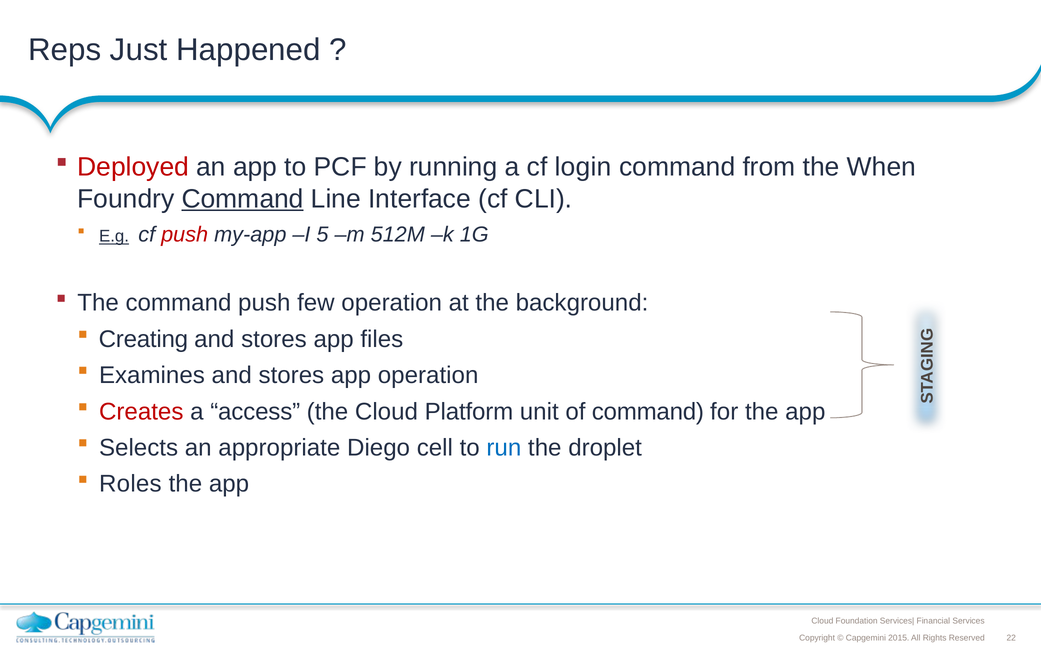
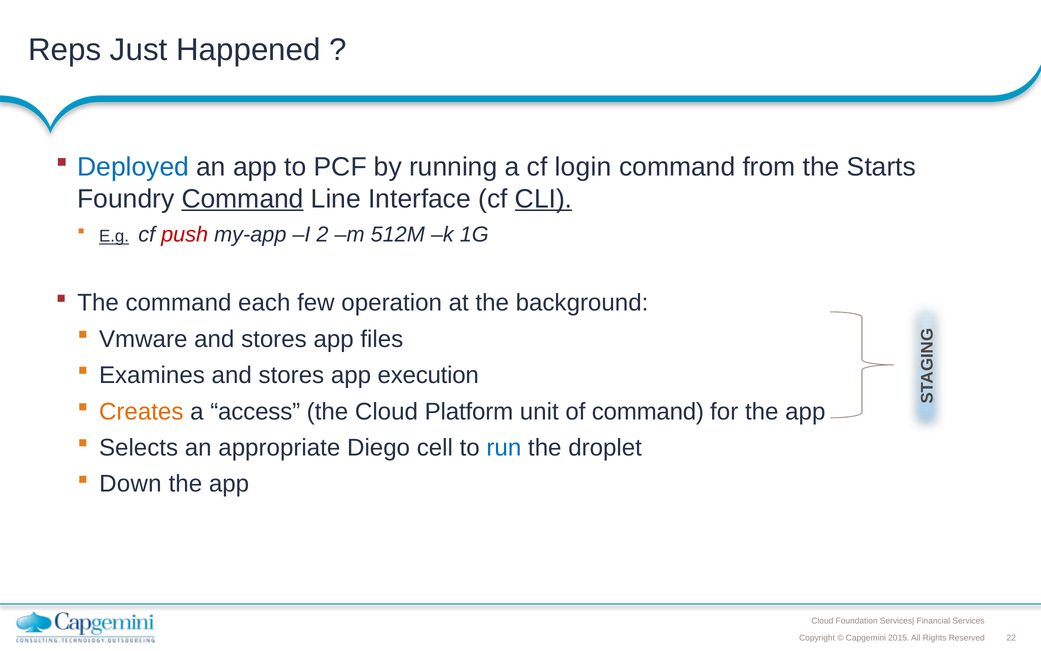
Deployed colour: red -> blue
When: When -> Starts
CLI underline: none -> present
5: 5 -> 2
command push: push -> each
Creating: Creating -> Vmware
app operation: operation -> execution
Creates colour: red -> orange
Roles: Roles -> Down
